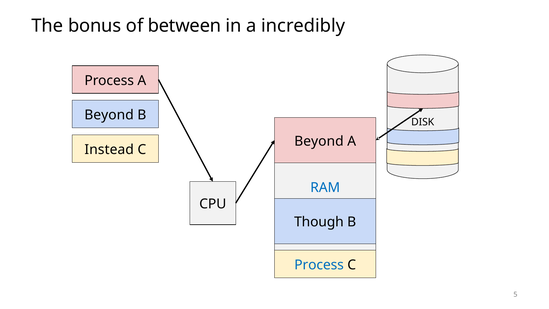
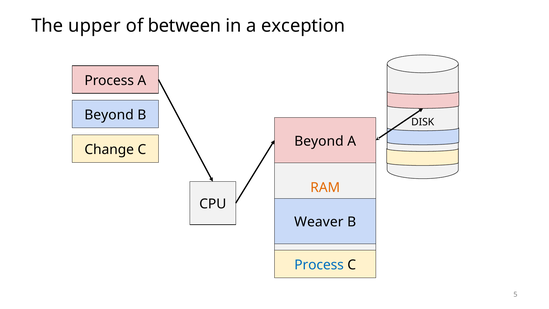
bonus: bonus -> upper
incredibly: incredibly -> exception
Instead: Instead -> Change
RAM colour: blue -> orange
Though: Though -> Weaver
